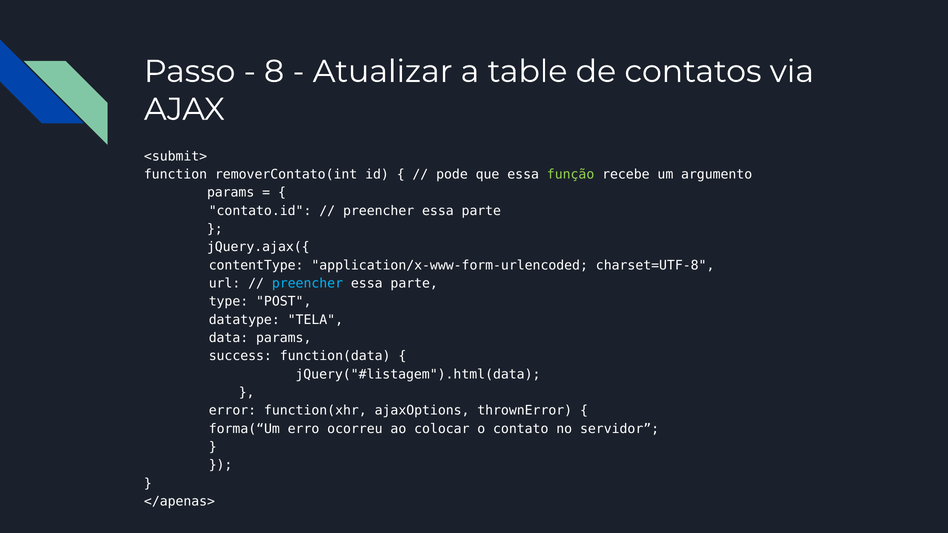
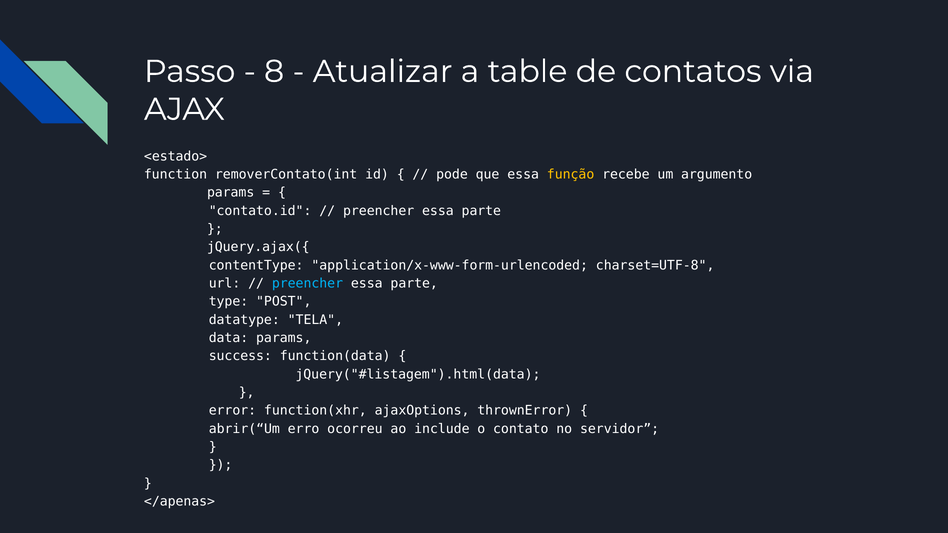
<submit>: <submit> -> <estado>
função colour: light green -> yellow
forma(“Um: forma(“Um -> abrir(“Um
colocar: colocar -> include
